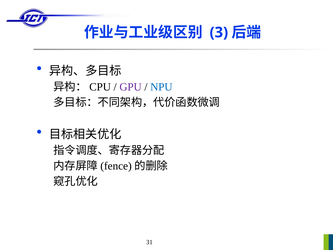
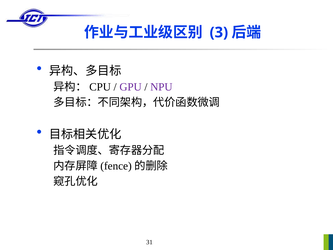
NPU colour: blue -> purple
